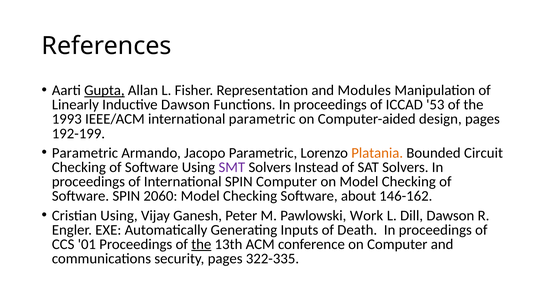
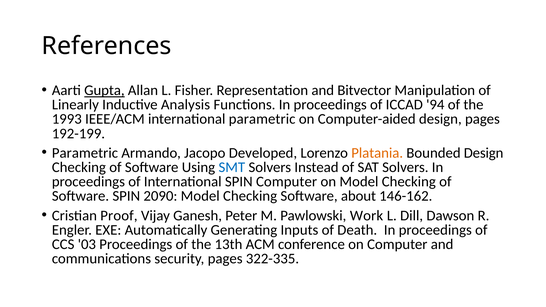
Modules: Modules -> Bitvector
Inductive Dawson: Dawson -> Analysis
53: 53 -> 94
Jacopo Parametric: Parametric -> Developed
Bounded Circuit: Circuit -> Design
SMT colour: purple -> blue
2060: 2060 -> 2090
Cristian Using: Using -> Proof
01: 01 -> 03
the at (201, 244) underline: present -> none
